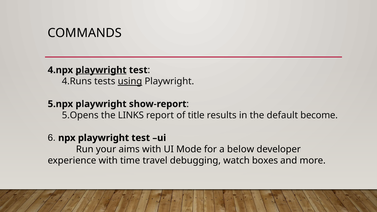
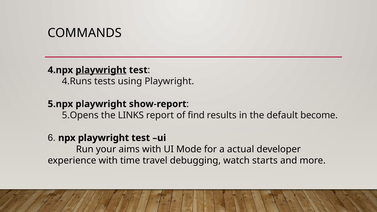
using underline: present -> none
title: title -> find
below: below -> actual
boxes: boxes -> starts
